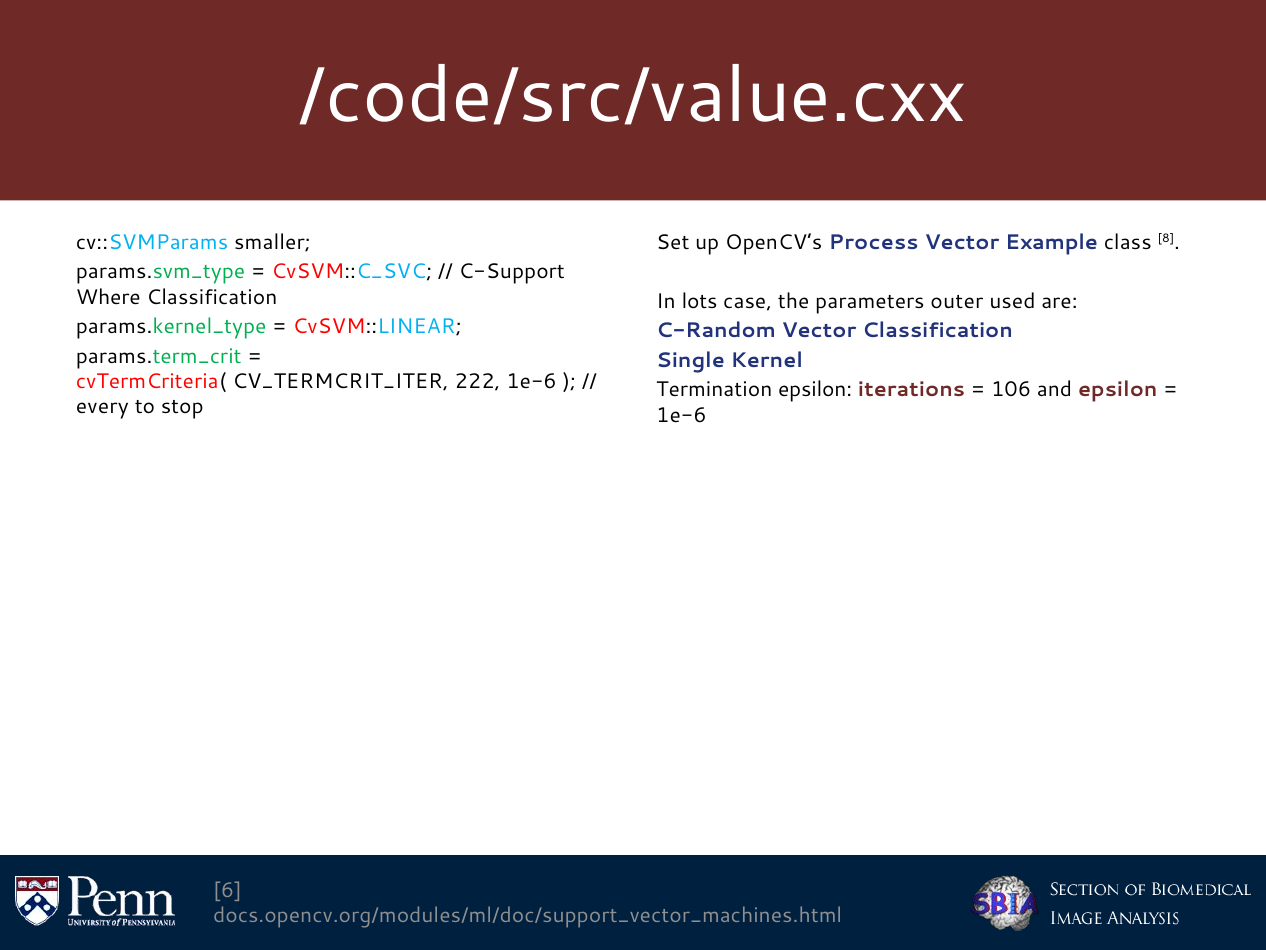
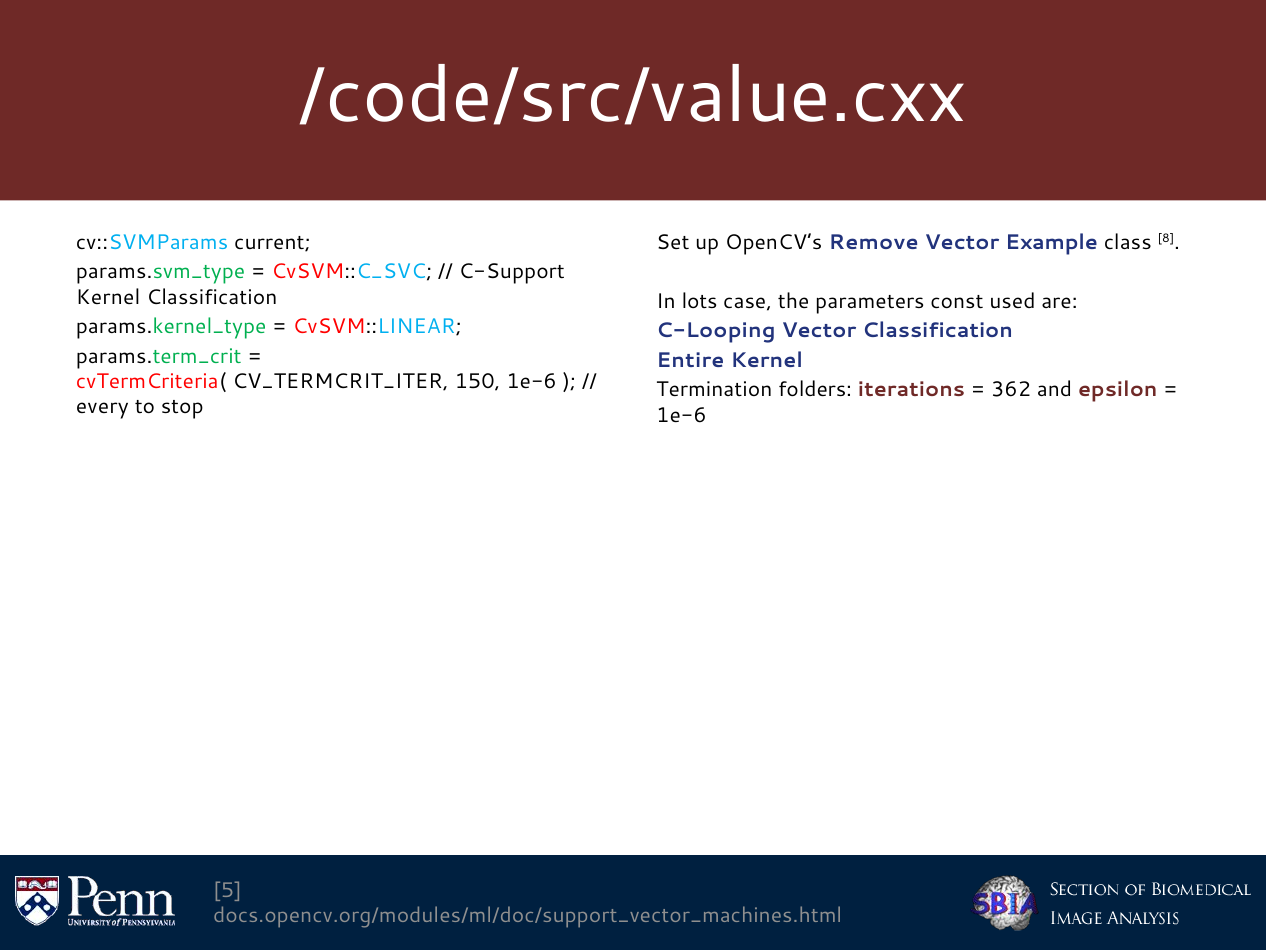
smaller: smaller -> current
Process: Process -> Remove
Where at (108, 297): Where -> Kernel
outer: outer -> const
C-Random: C-Random -> C-Looping
Single: Single -> Entire
222: 222 -> 150
Termination epsilon: epsilon -> folders
106: 106 -> 362
6: 6 -> 5
